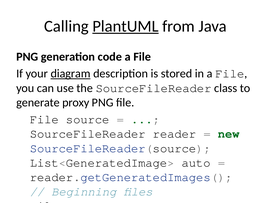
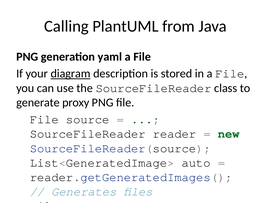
PlantUML underline: present -> none
code: code -> yaml
Beginning: Beginning -> Generates
